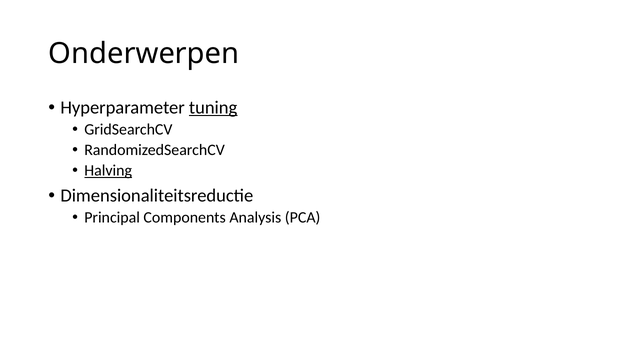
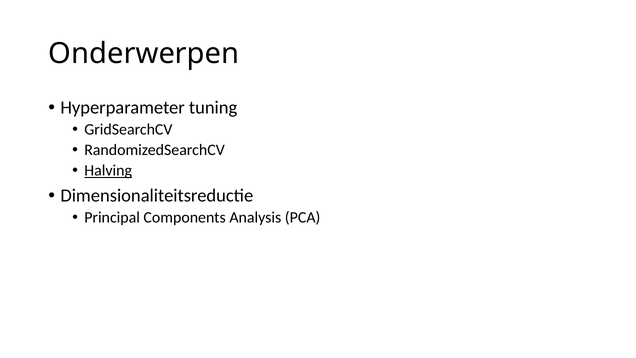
tuning underline: present -> none
